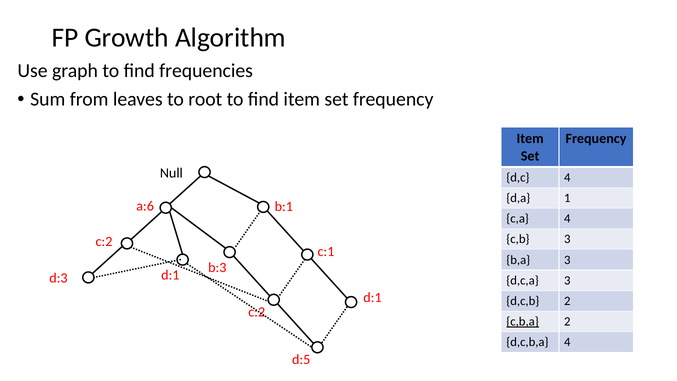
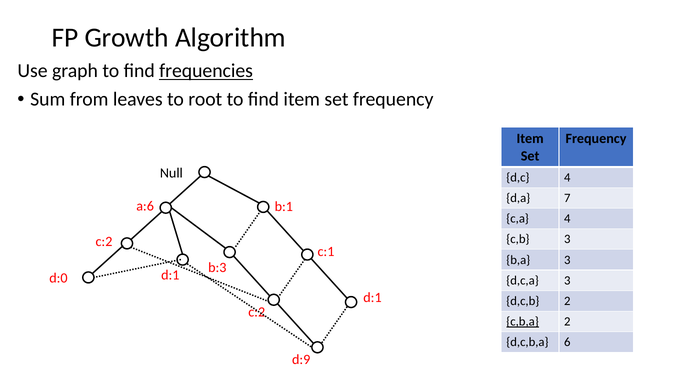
frequencies underline: none -> present
1: 1 -> 7
d:3: d:3 -> d:0
d,c,b,a 4: 4 -> 6
d:5: d:5 -> d:9
